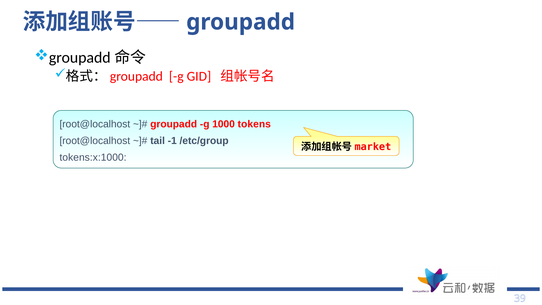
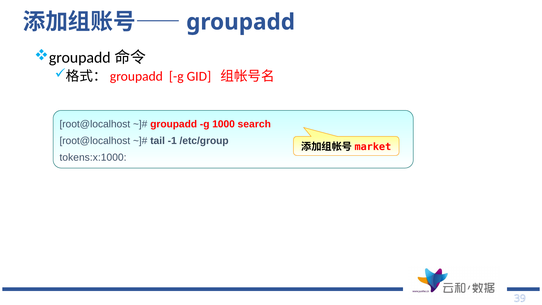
tokens: tokens -> search
